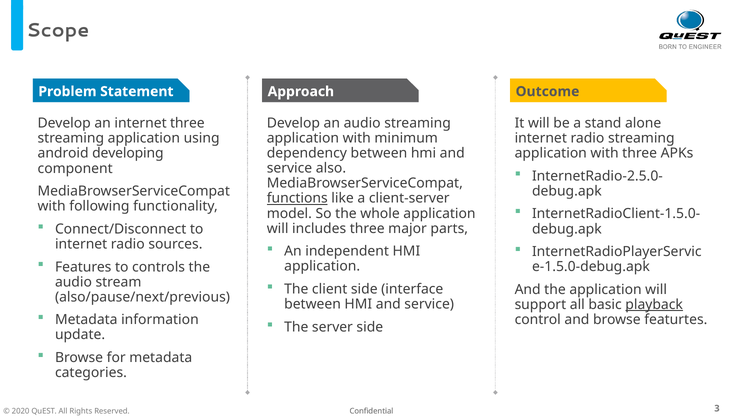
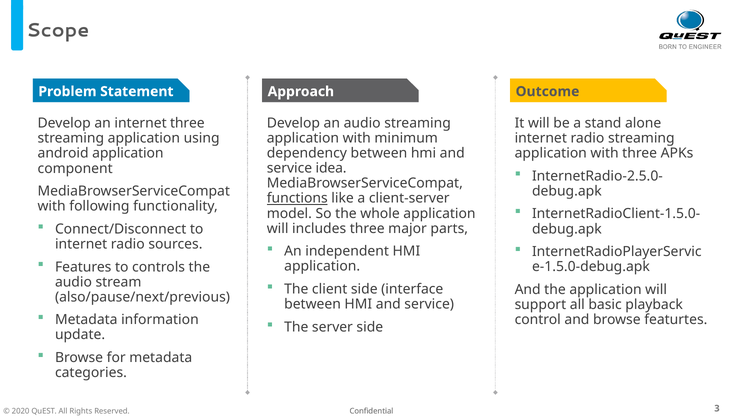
android developing: developing -> application
also: also -> idea
playback underline: present -> none
